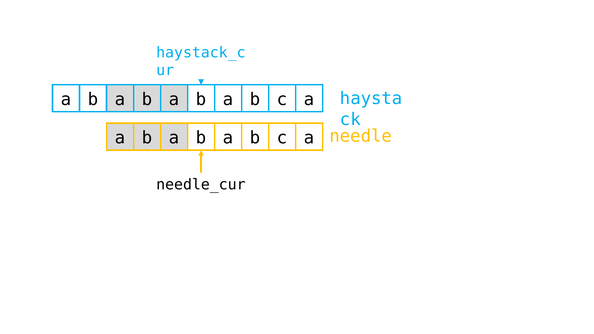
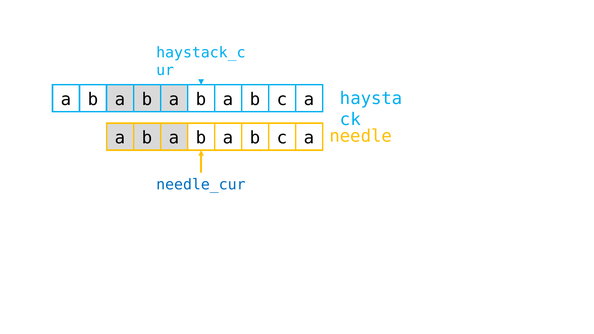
needle_cur colour: black -> blue
